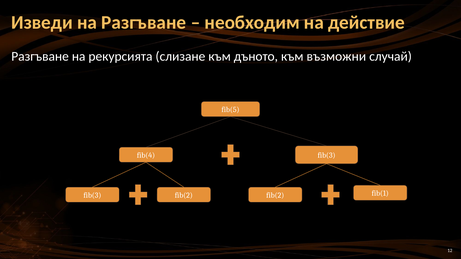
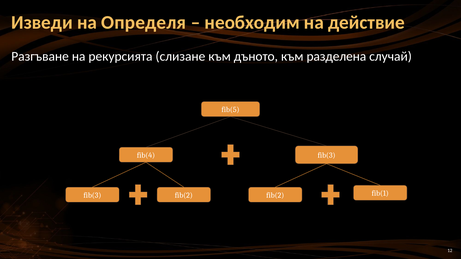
на Разгъване: Разгъване -> Определя
възможни: възможни -> разделена
